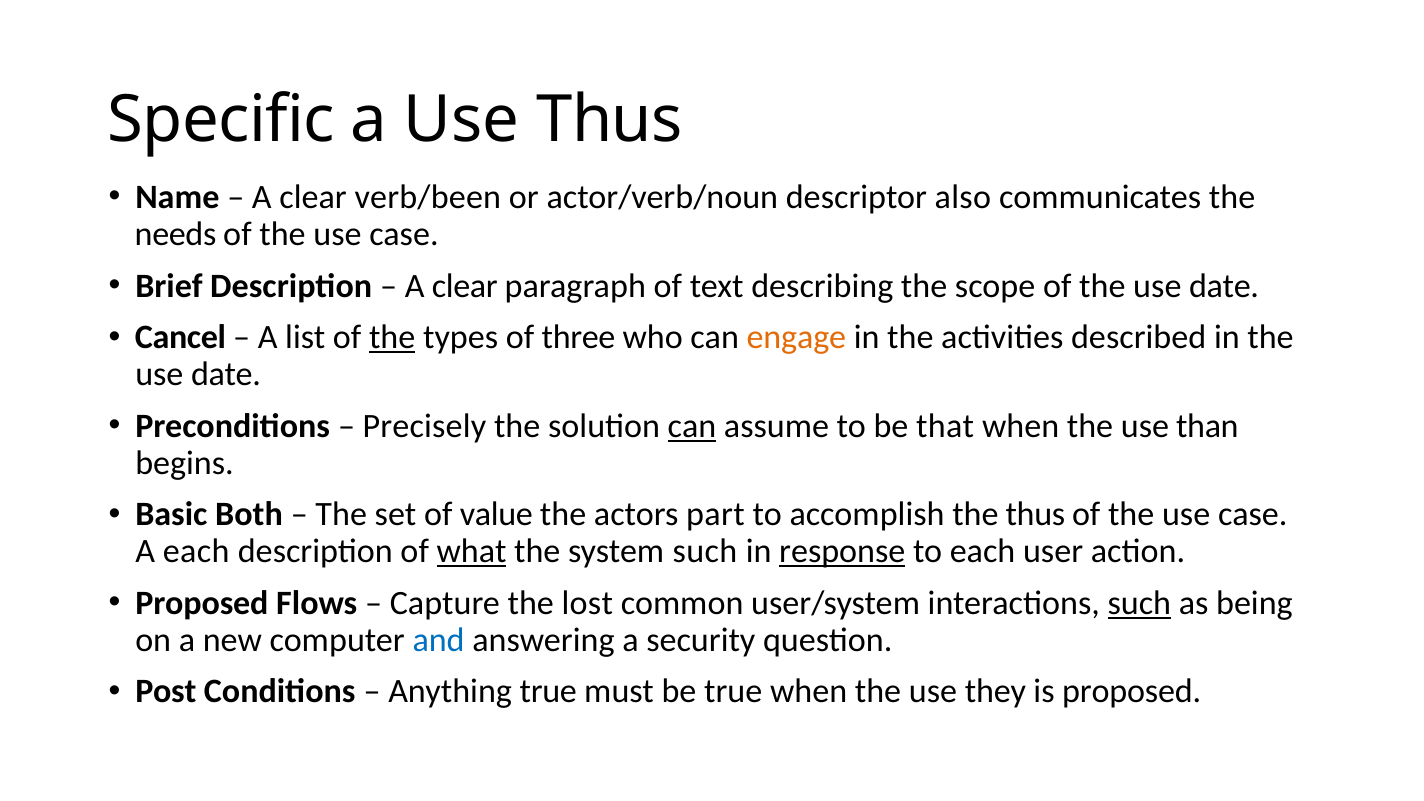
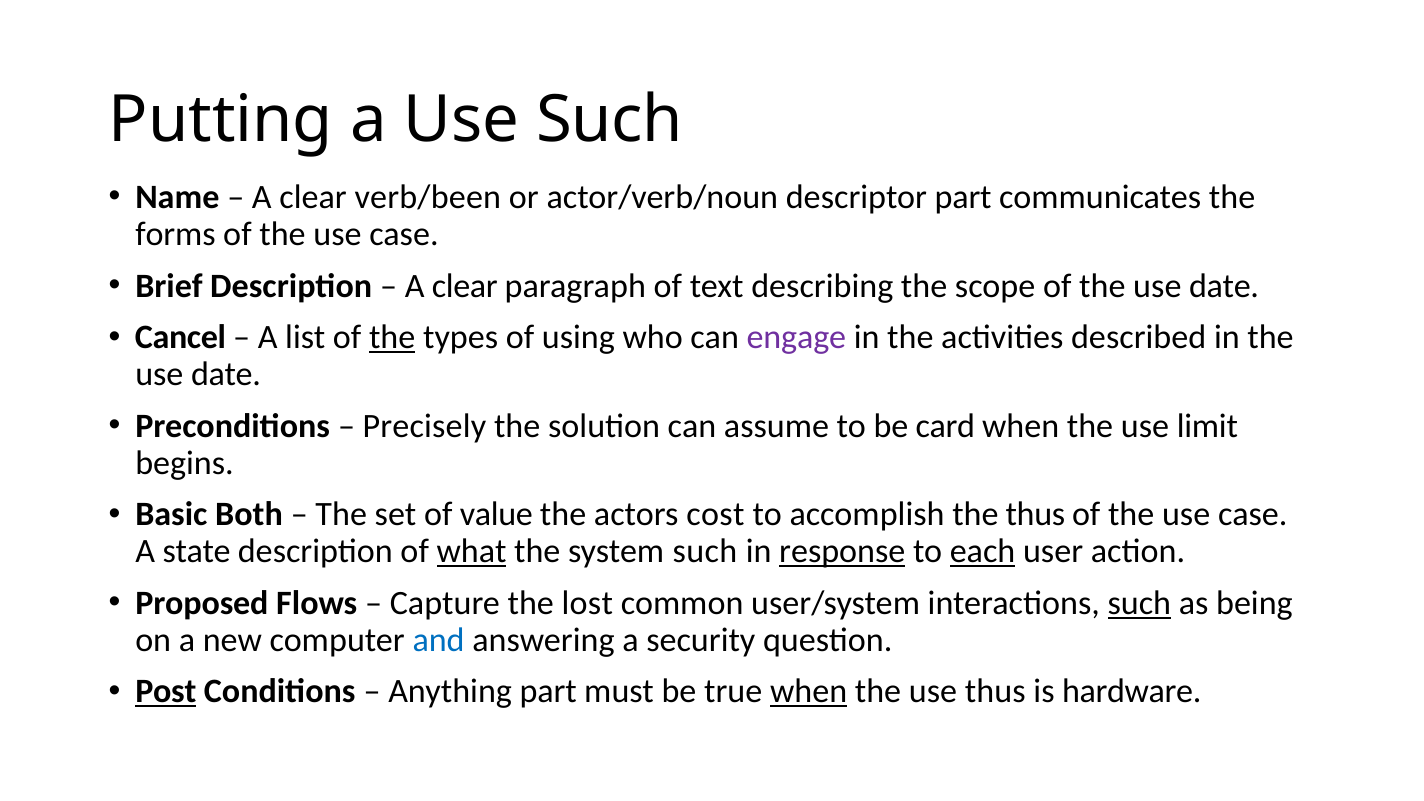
Specific: Specific -> Putting
Use Thus: Thus -> Such
descriptor also: also -> part
needs: needs -> forms
three: three -> using
engage colour: orange -> purple
can at (692, 426) underline: present -> none
that: that -> card
than: than -> limit
part: part -> cost
A each: each -> state
each at (983, 551) underline: none -> present
Post underline: none -> present
Anything true: true -> part
when at (809, 691) underline: none -> present
use they: they -> thus
is proposed: proposed -> hardware
